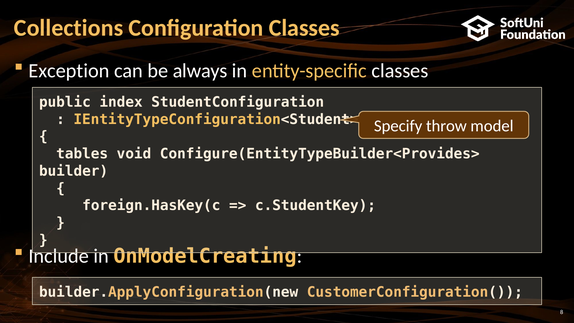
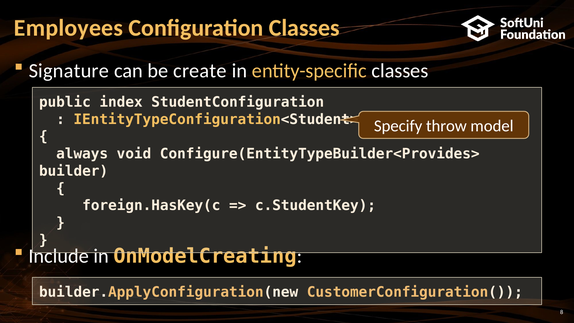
Collections: Collections -> Employees
Exception: Exception -> Signature
always: always -> create
tables: tables -> always
